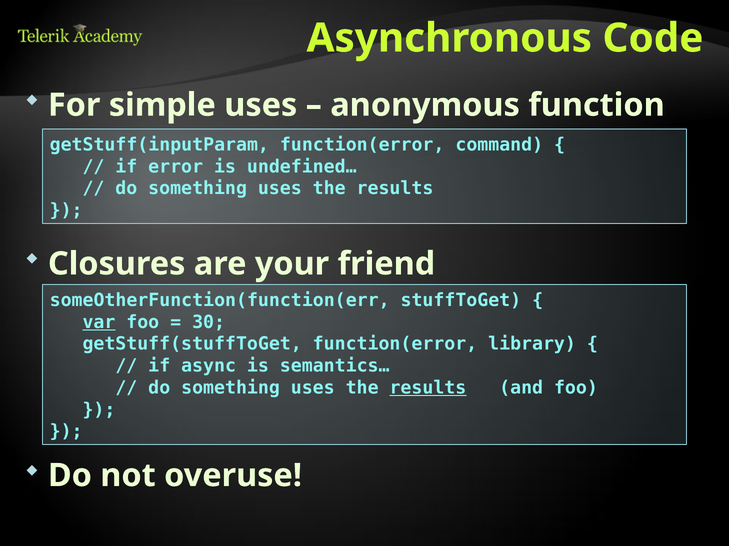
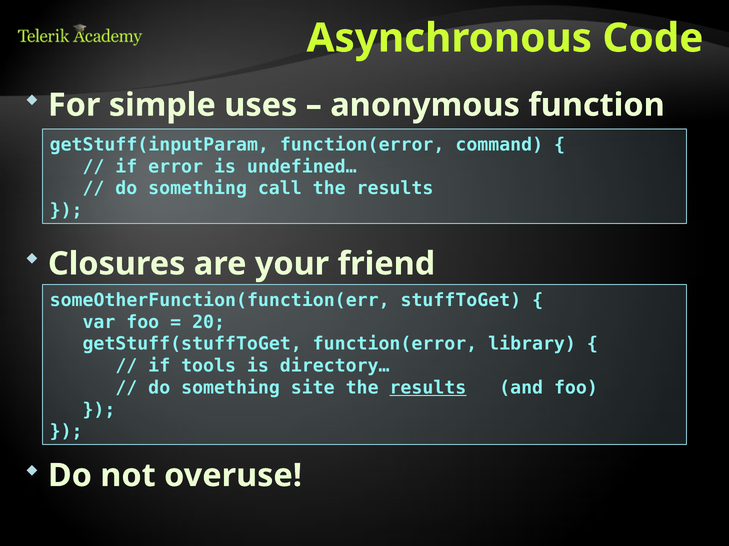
uses at (280, 189): uses -> call
var underline: present -> none
30: 30 -> 20
async: async -> tools
semantics…: semantics… -> directory…
uses at (313, 388): uses -> site
